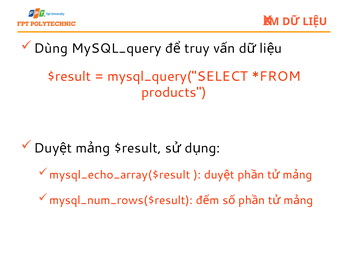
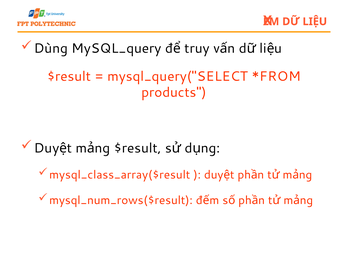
mysql_echo_array($result: mysql_echo_array($result -> mysql_class_array($result
